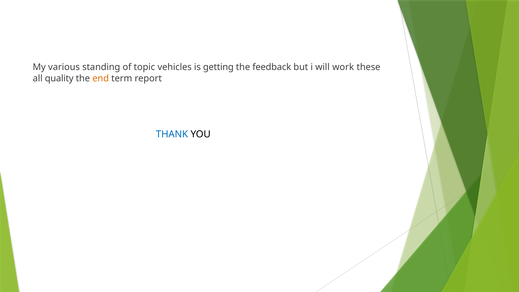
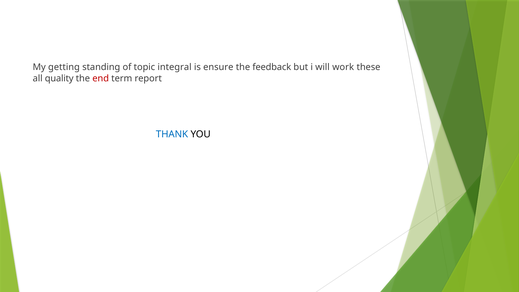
various: various -> getting
vehicles: vehicles -> integral
getting: getting -> ensure
end colour: orange -> red
